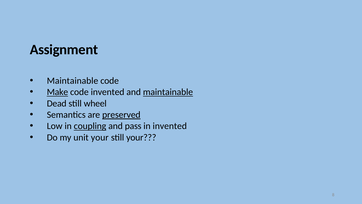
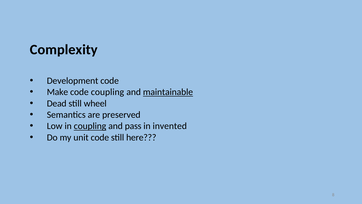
Assignment: Assignment -> Complexity
Maintainable at (73, 81): Maintainable -> Development
Make underline: present -> none
code invented: invented -> coupling
preserved underline: present -> none
unit your: your -> code
still your: your -> here
